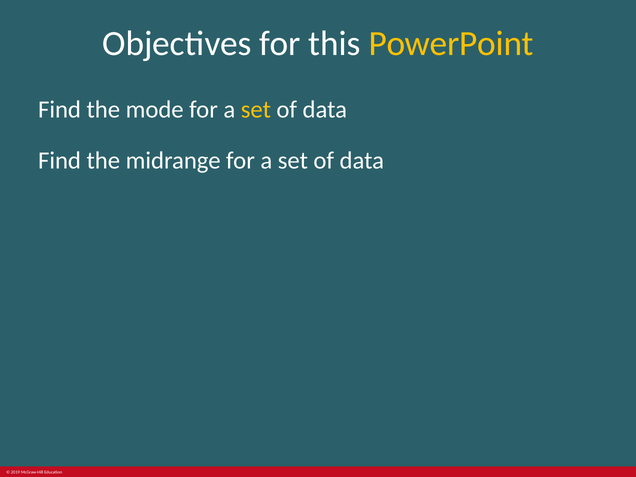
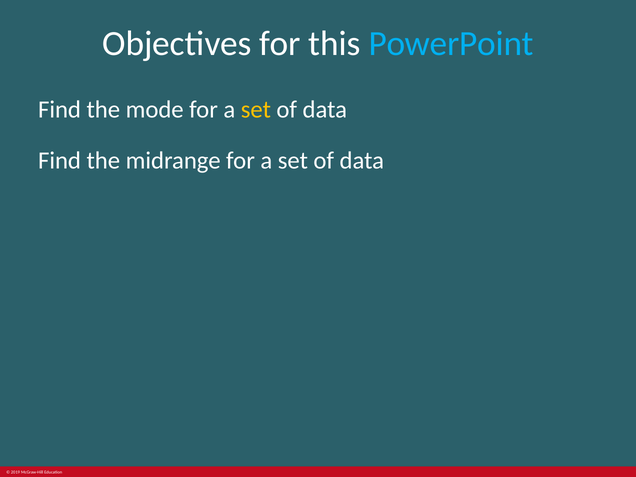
PowerPoint colour: yellow -> light blue
